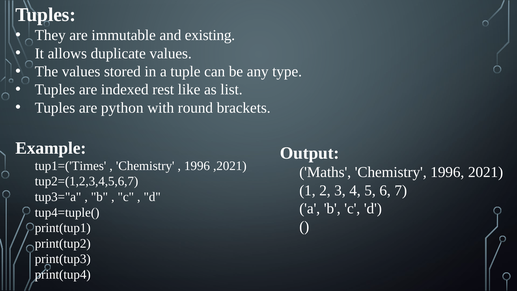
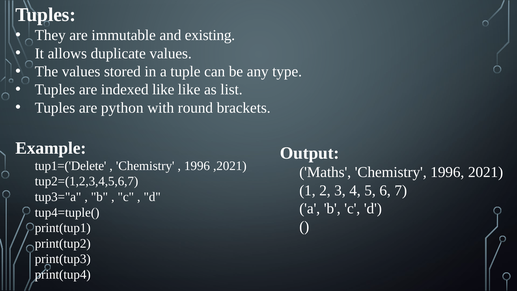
indexed rest: rest -> like
tup1=('Times: tup1=('Times -> tup1=('Delete
